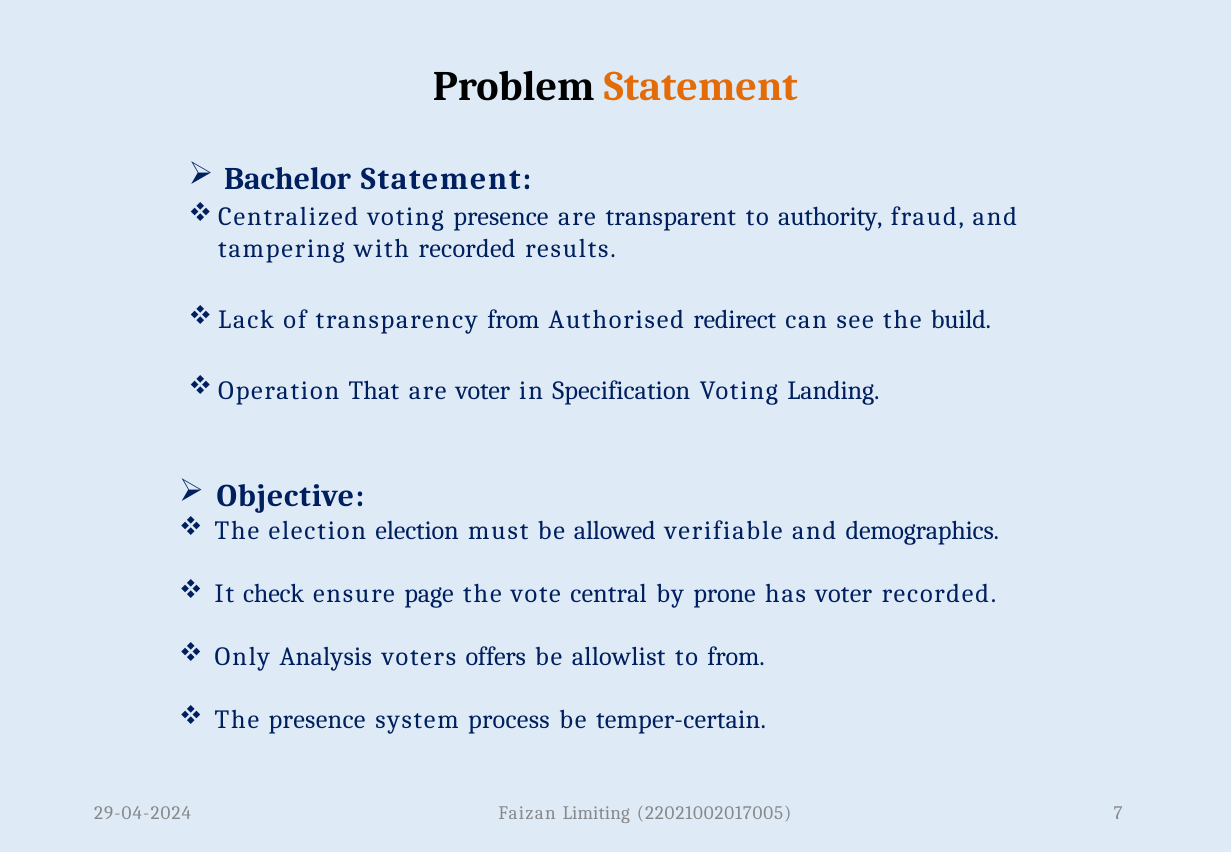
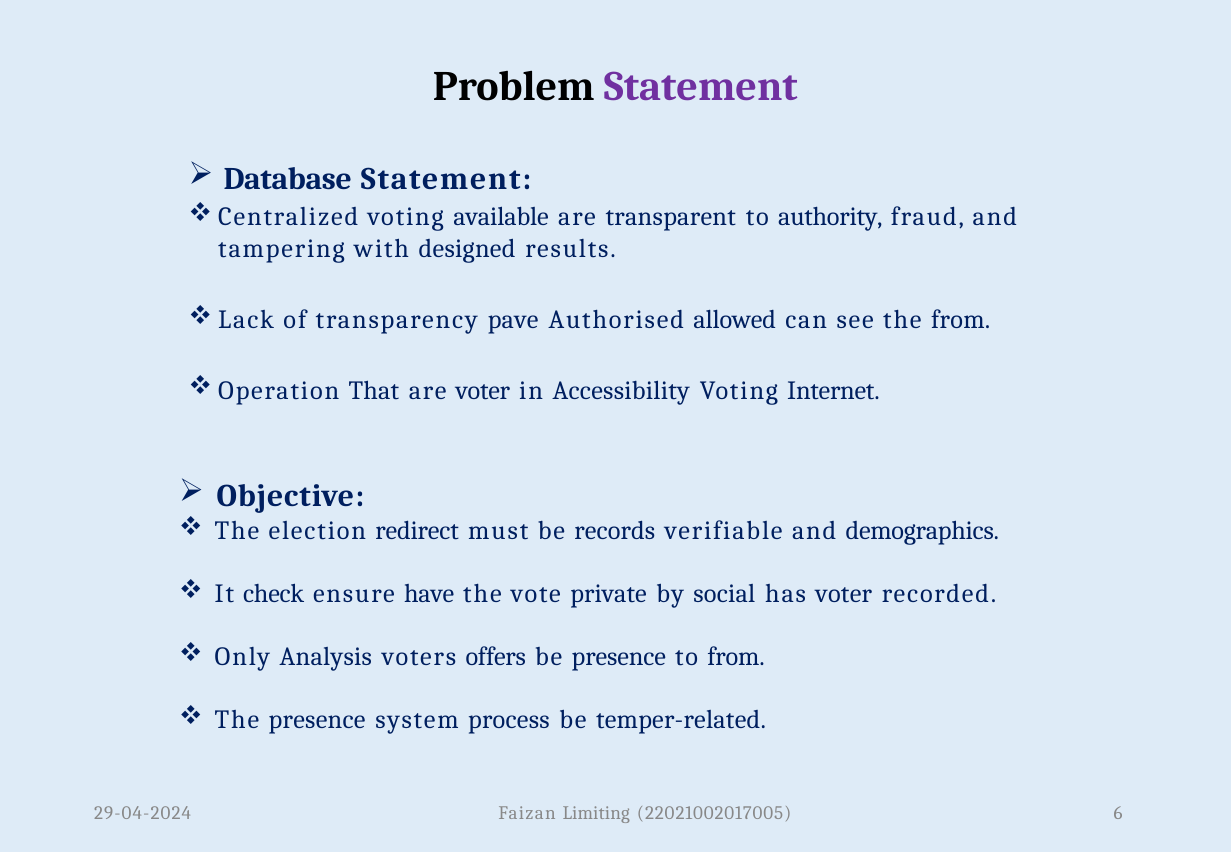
Statement at (701, 87) colour: orange -> purple
Bachelor: Bachelor -> Database
voting presence: presence -> available
with recorded: recorded -> designed
transparency from: from -> pave
redirect: redirect -> allowed
the build: build -> from
Specification: Specification -> Accessibility
Landing: Landing -> Internet
election election: election -> redirect
allowed: allowed -> records
page: page -> have
central: central -> private
prone: prone -> social
be allowlist: allowlist -> presence
temper-certain: temper-certain -> temper-related
7: 7 -> 6
